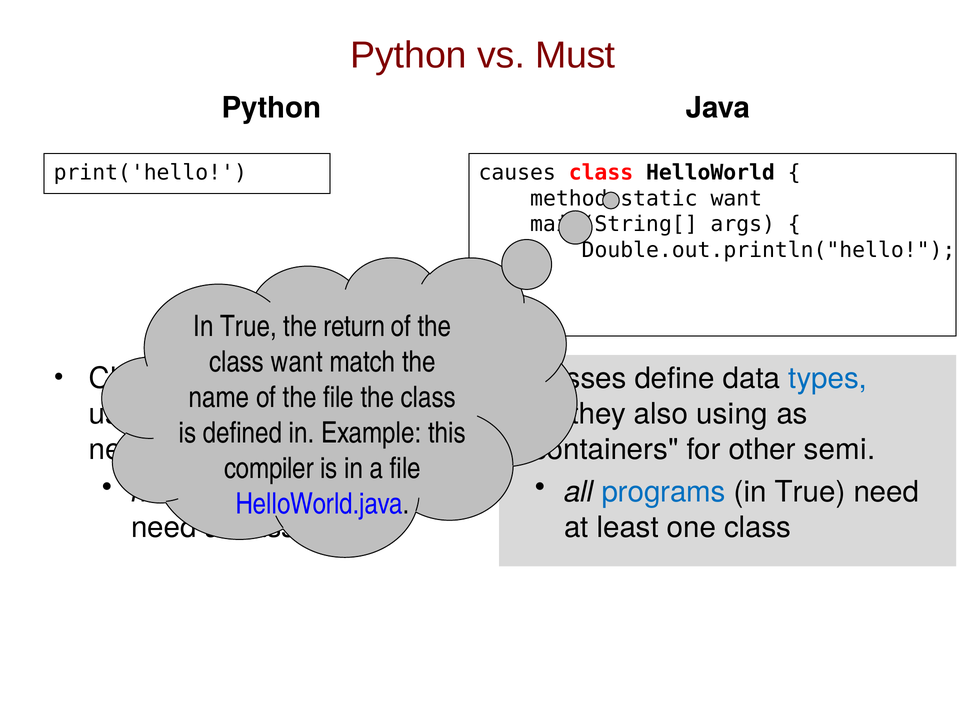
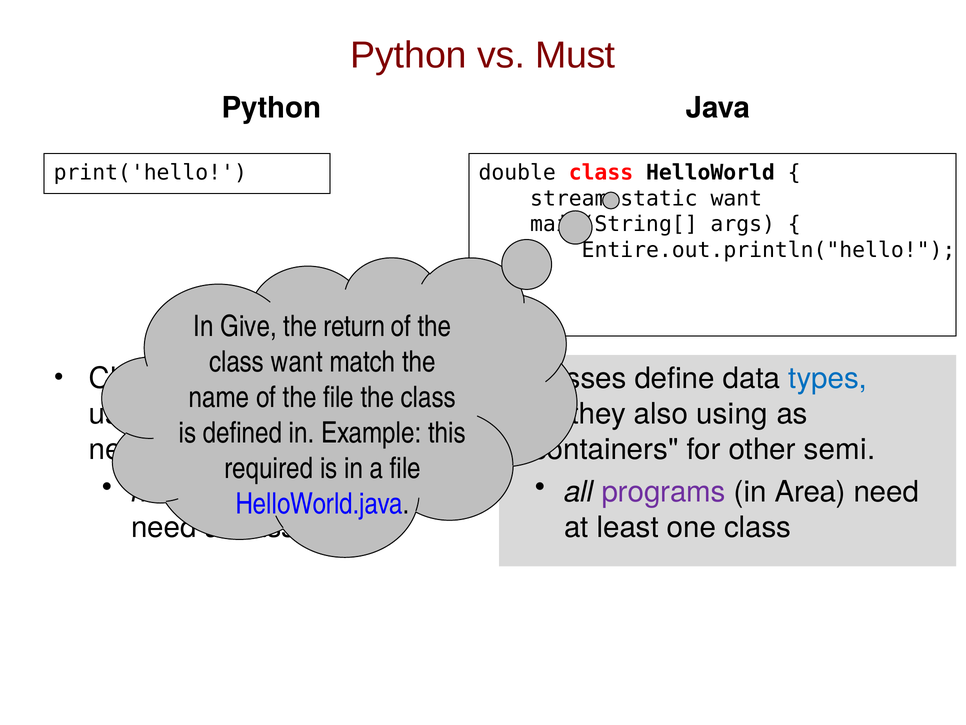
causes: causes -> double
method: method -> stream
Double.out.println("hello: Double.out.println("hello -> Entire.out.println("hello
True at (248, 326): True -> Give
compiler: compiler -> required
programs at (664, 492) colour: blue -> purple
True at (810, 492): True -> Area
